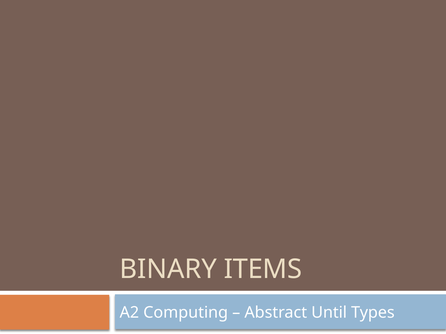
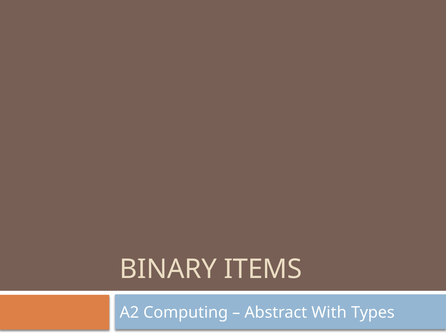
Until: Until -> With
